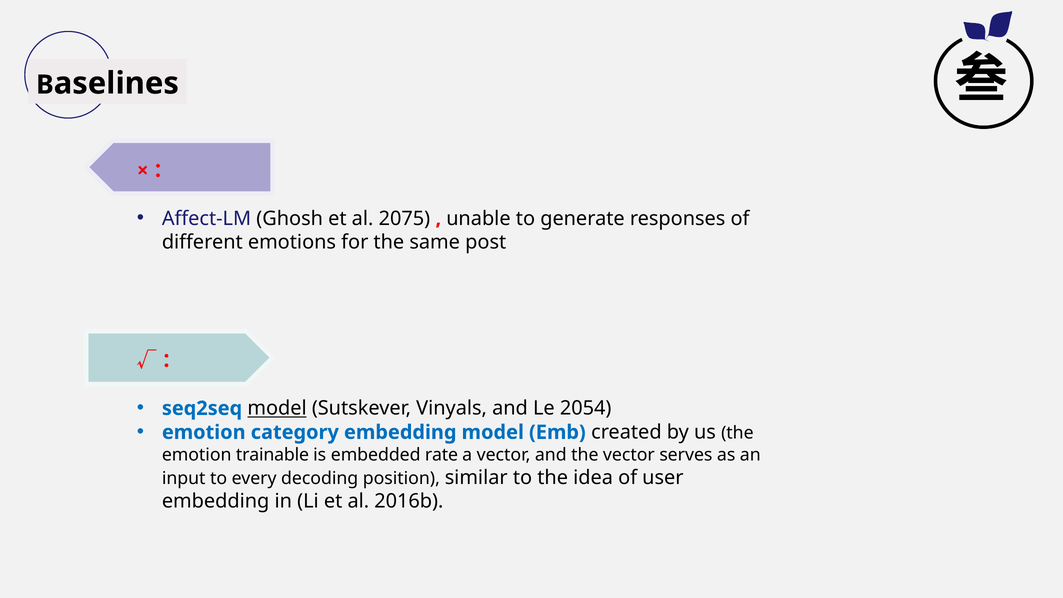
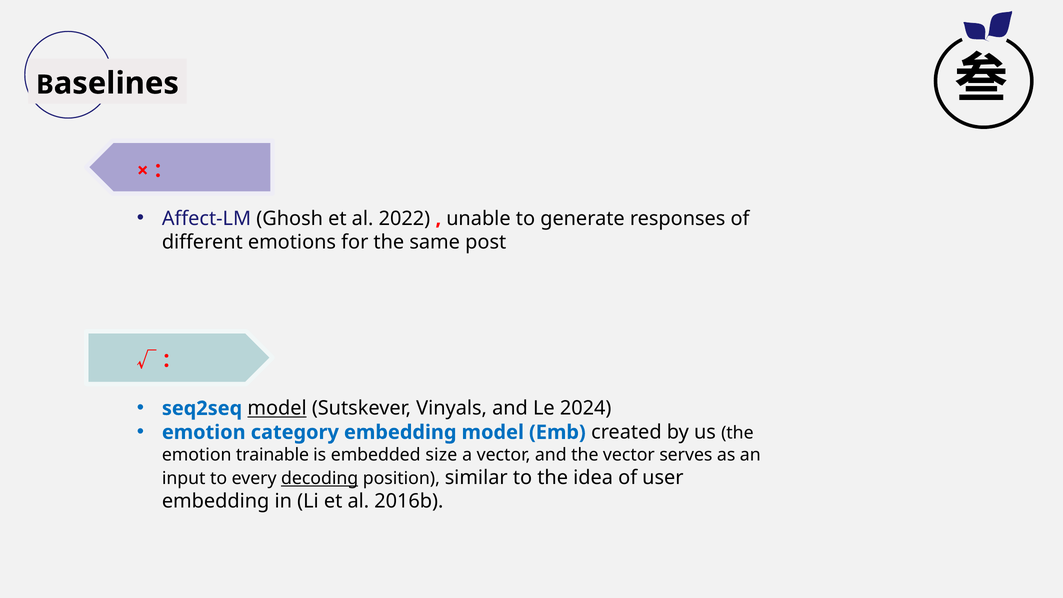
2075: 2075 -> 2022
2054: 2054 -> 2024
rate: rate -> size
decoding underline: none -> present
